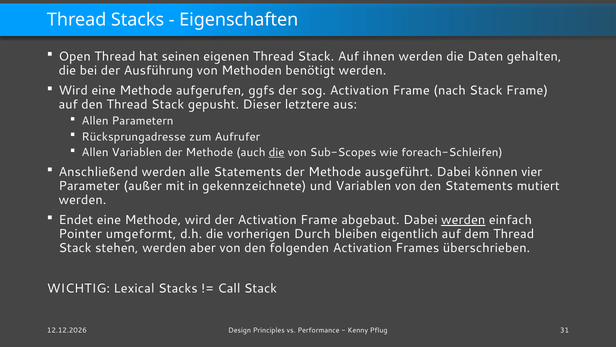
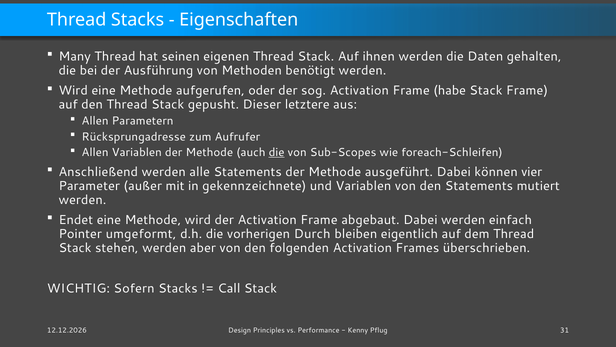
Open: Open -> Many
ggfs: ggfs -> oder
nach: nach -> habe
werden at (463, 220) underline: present -> none
Lexical: Lexical -> Sofern
